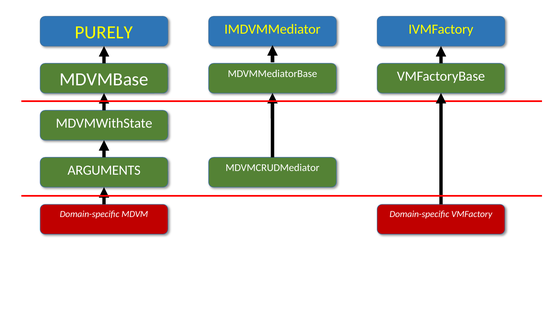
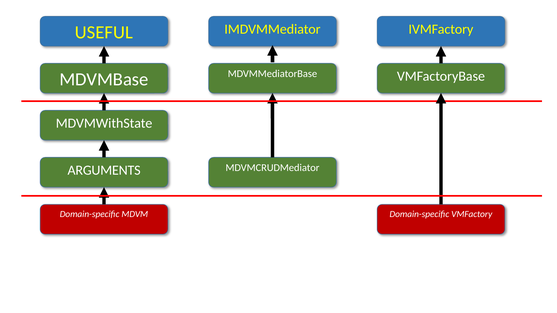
PURELY: PURELY -> USEFUL
